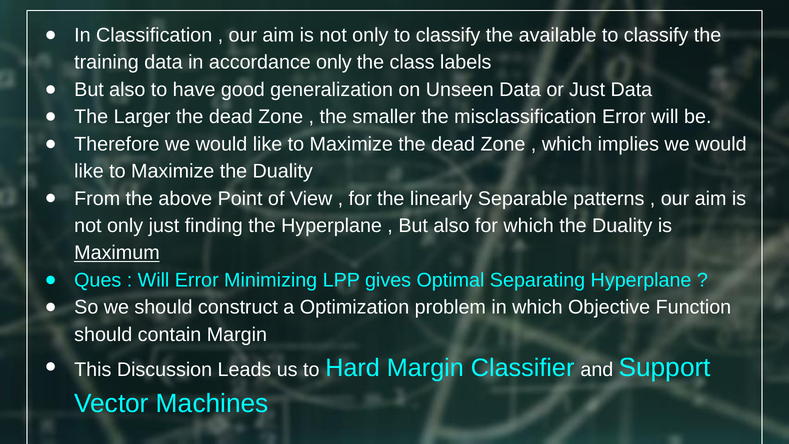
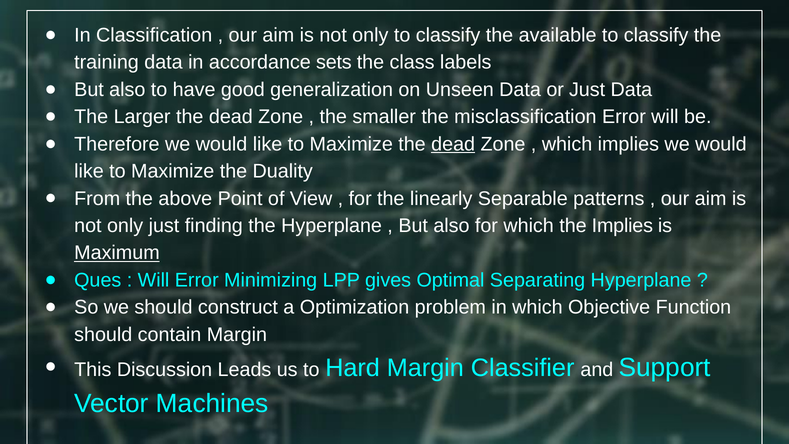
accordance only: only -> sets
dead at (453, 144) underline: none -> present
which the Duality: Duality -> Implies
